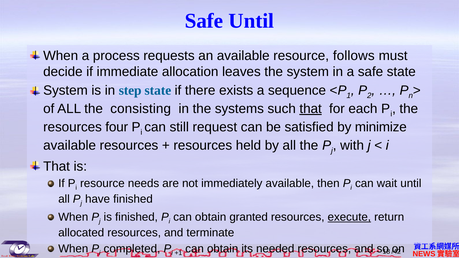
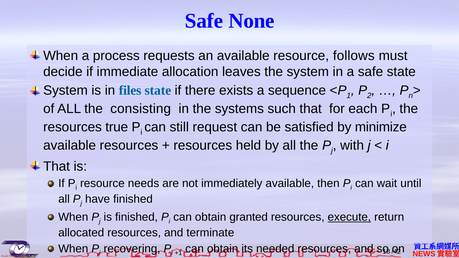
Safe Until: Until -> None
step: step -> files
that at (311, 109) underline: present -> none
four: four -> true
completed: completed -> recovering
